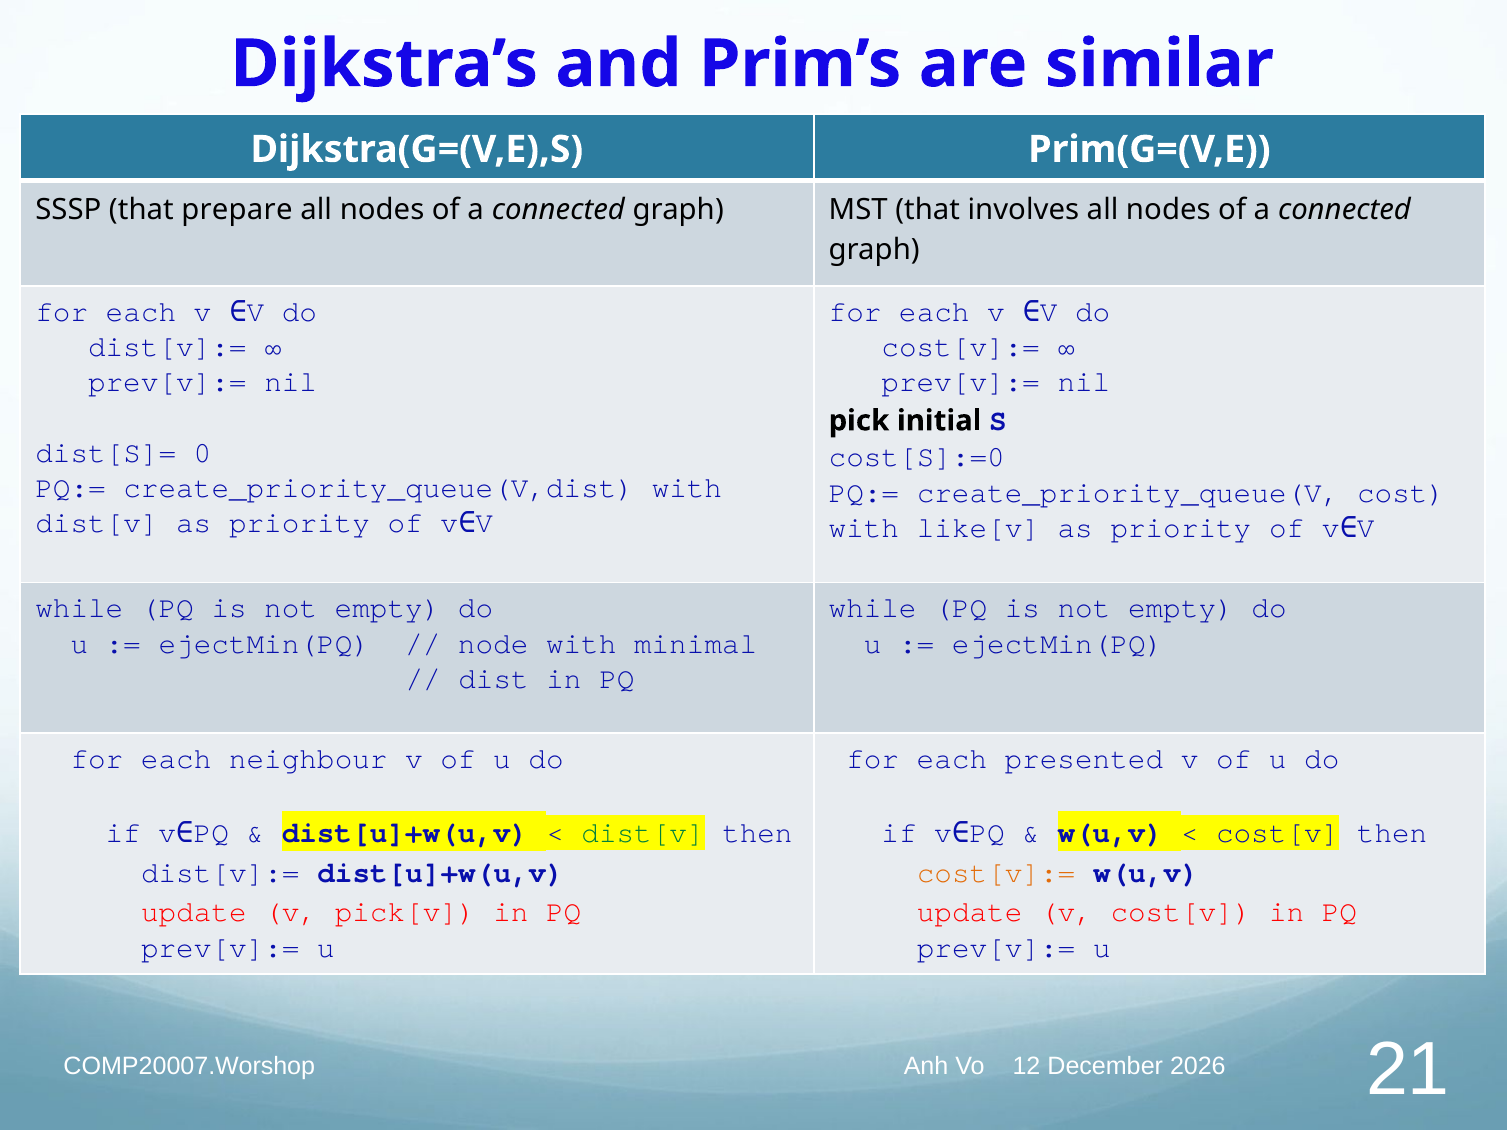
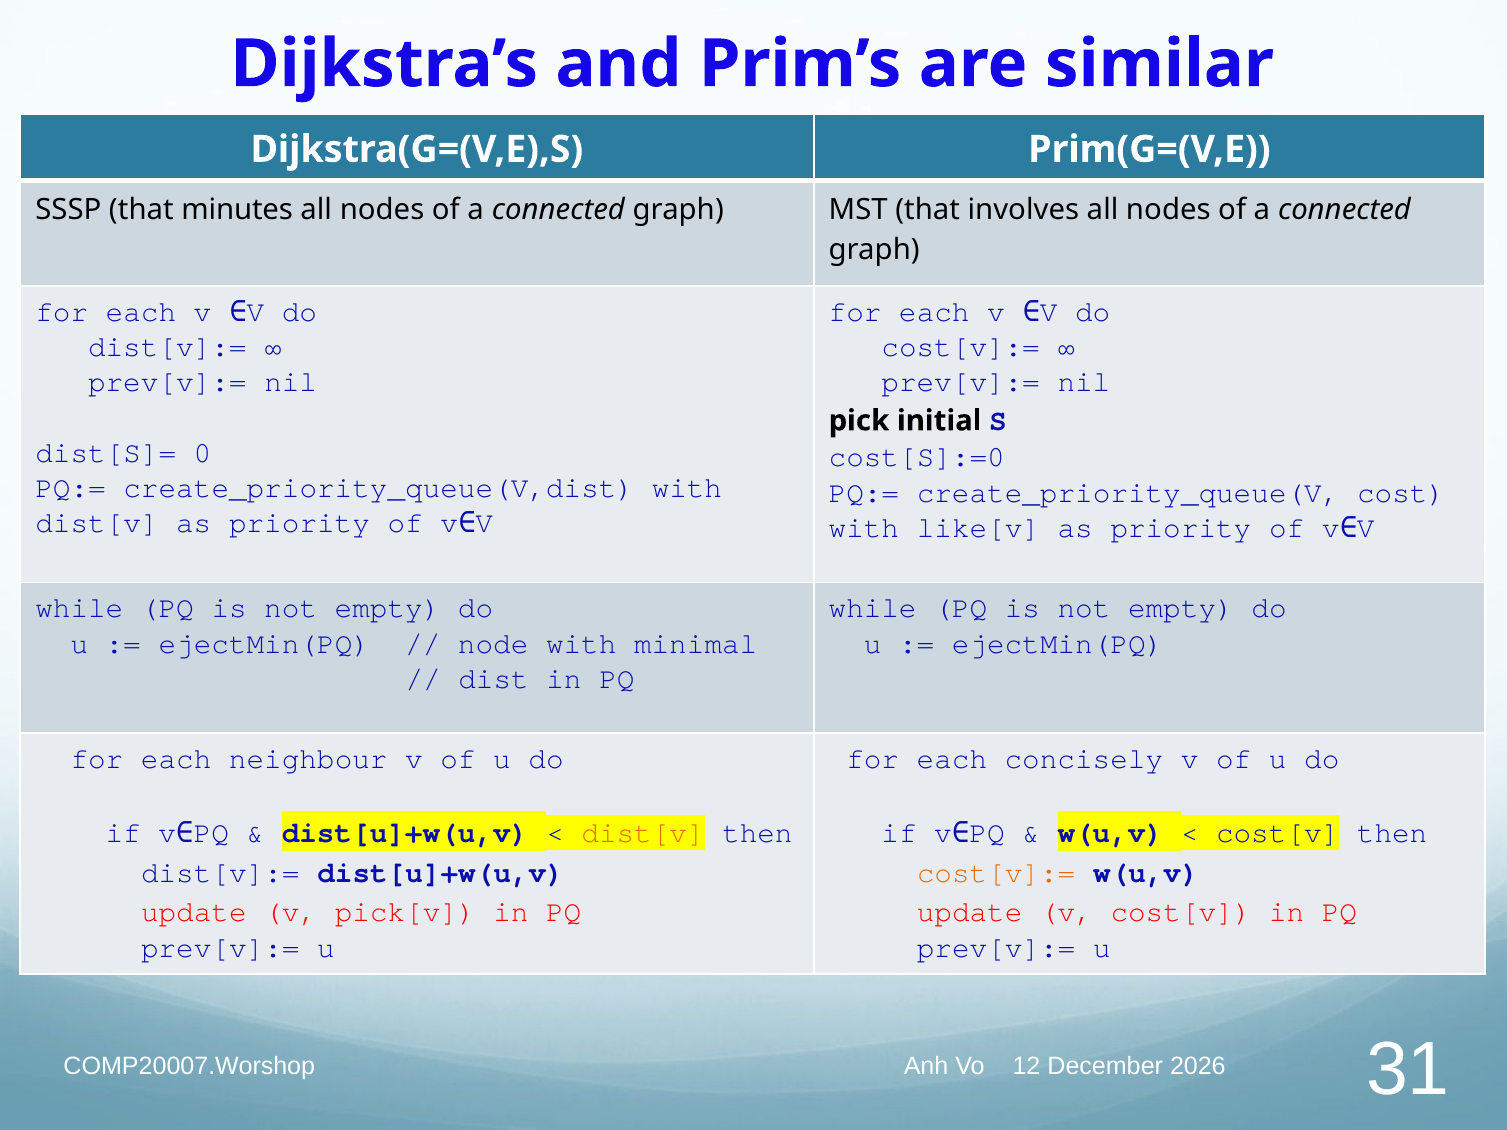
prepare: prepare -> minutes
presented: presented -> concisely
dist[v at (643, 833) colour: green -> orange
21: 21 -> 31
